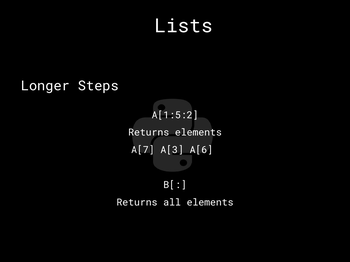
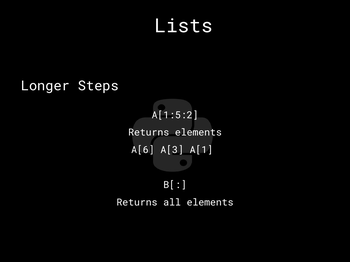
A[7: A[7 -> A[6
A[6: A[6 -> A[1
